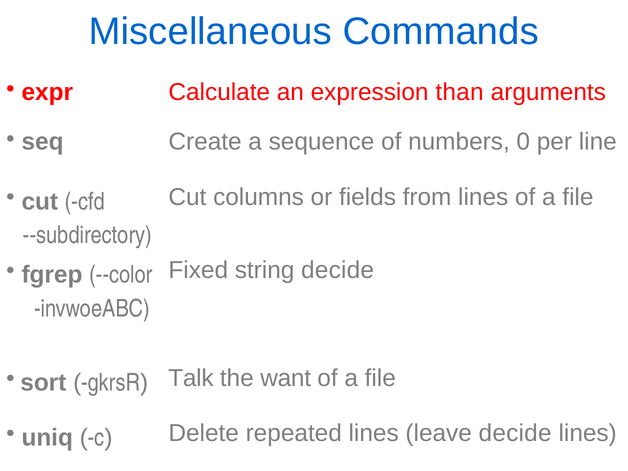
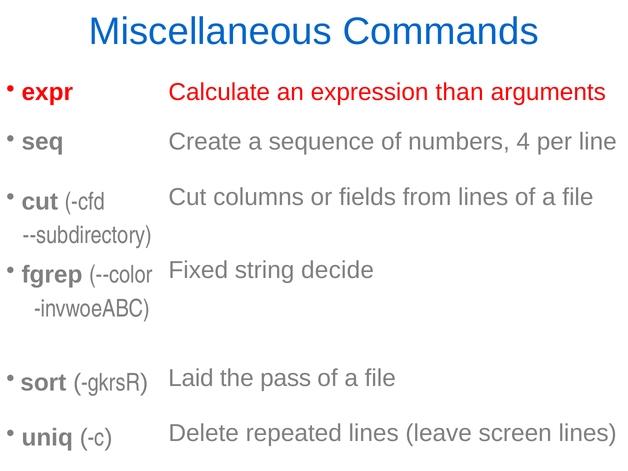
0: 0 -> 4
Talk: Talk -> Laid
want: want -> pass
leave decide: decide -> screen
